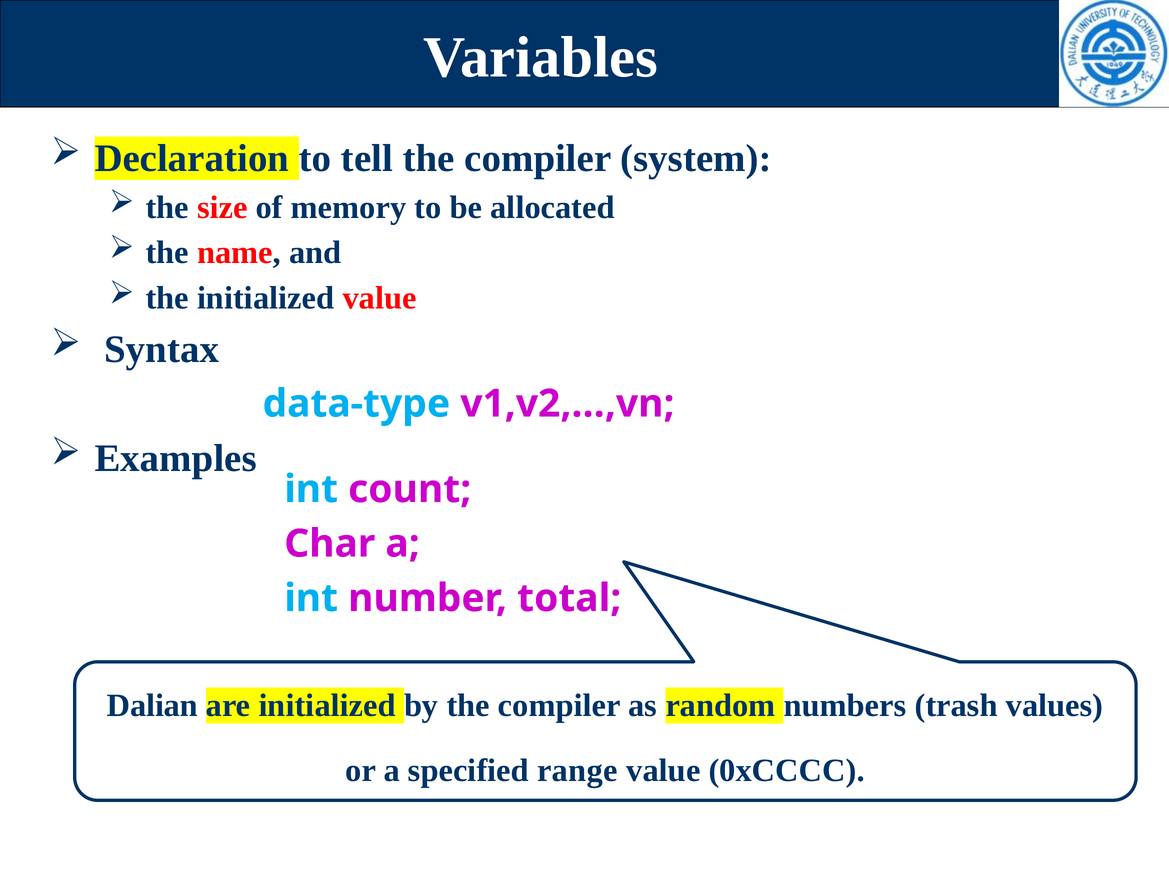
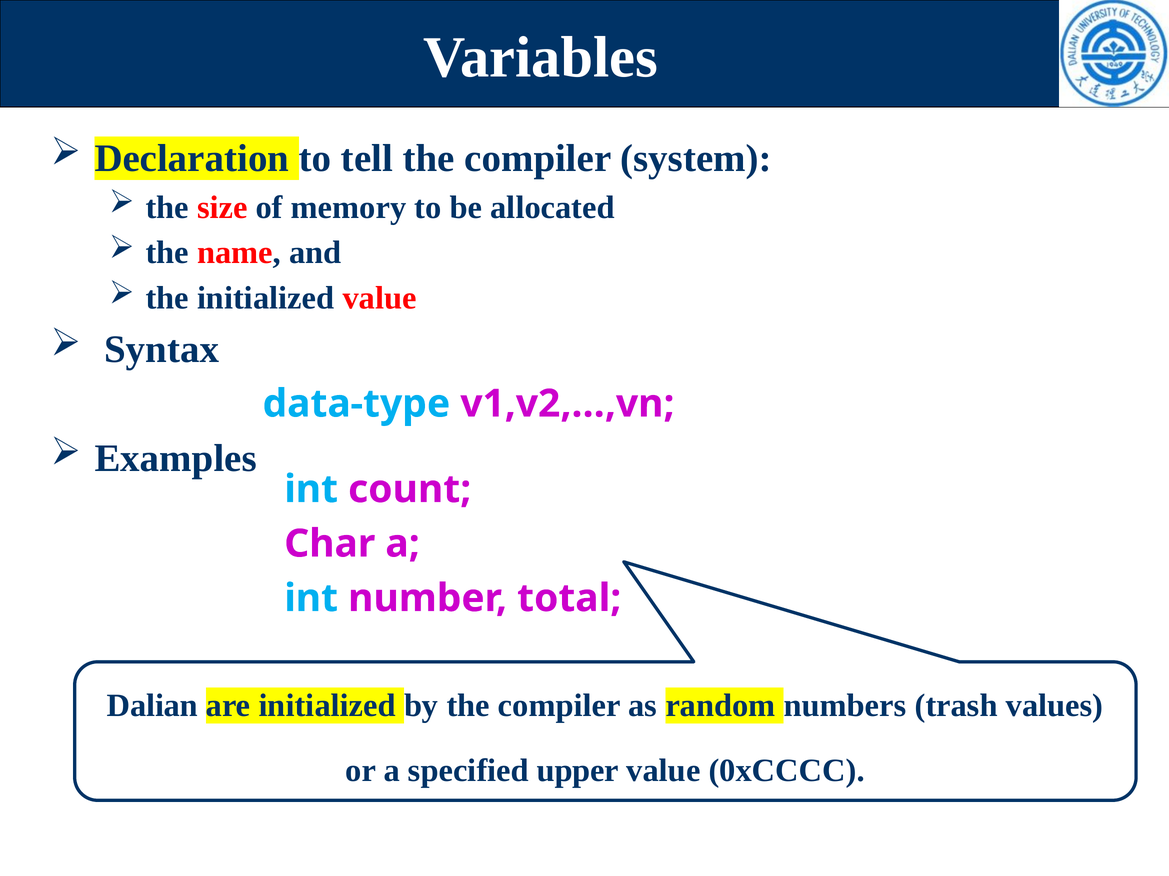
range: range -> upper
